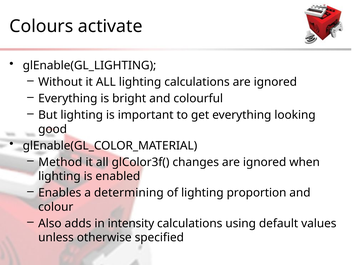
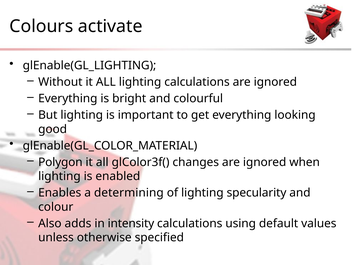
Method: Method -> Polygon
proportion: proportion -> specularity
